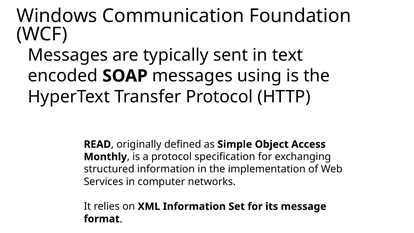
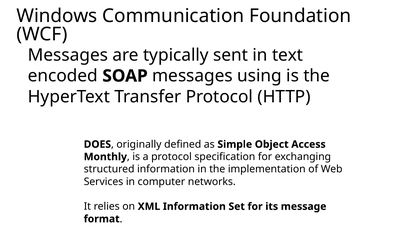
READ: READ -> DOES
